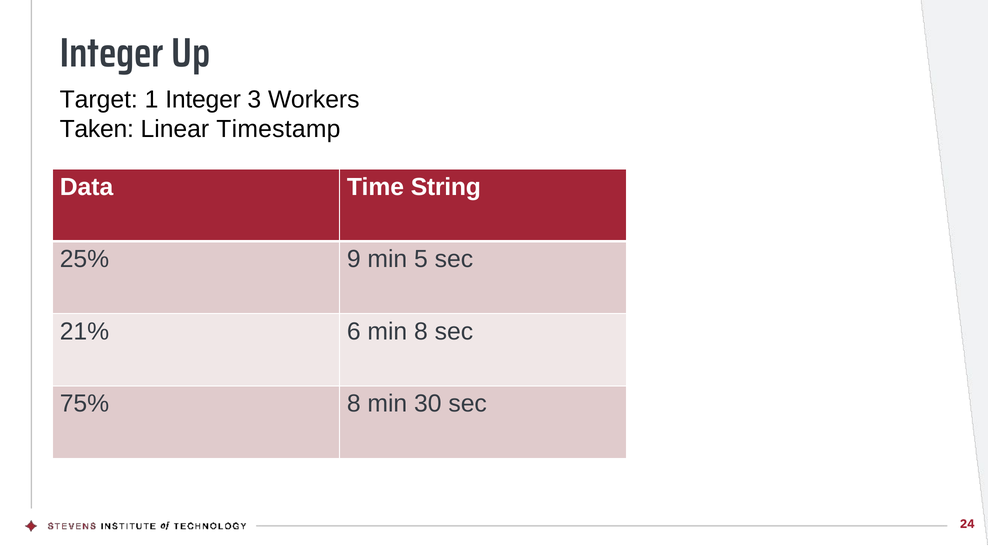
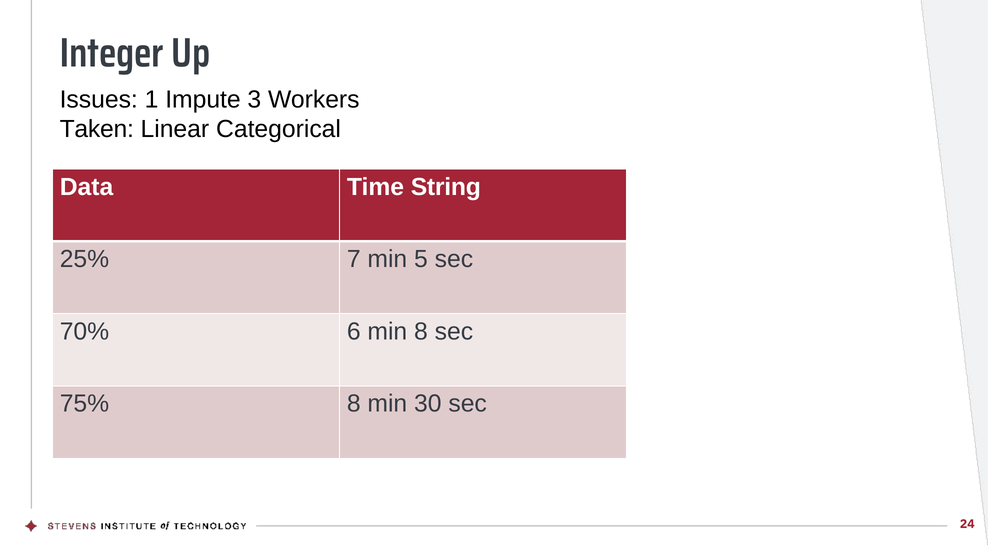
Target: Target -> Issues
1 Integer: Integer -> Impute
Timestamp: Timestamp -> Categorical
9: 9 -> 7
21%: 21% -> 70%
